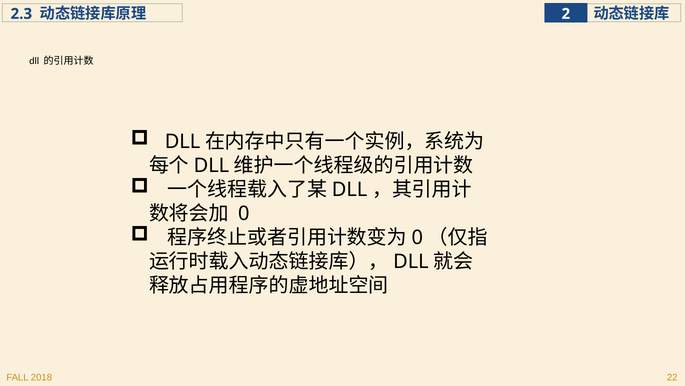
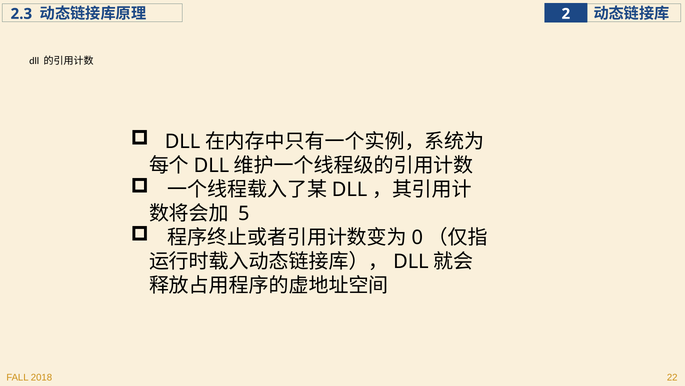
0 at (244, 213): 0 -> 5
